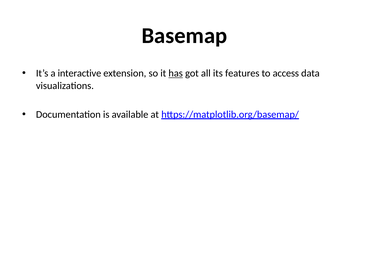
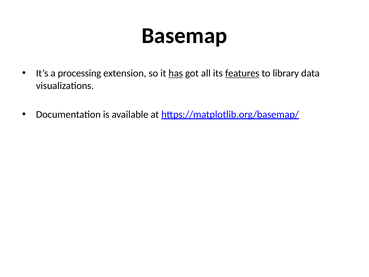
interactive: interactive -> processing
features underline: none -> present
access: access -> library
